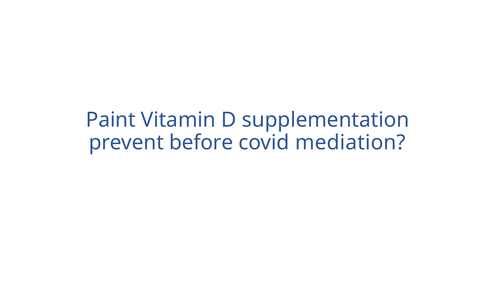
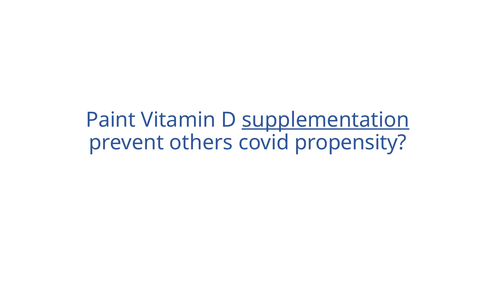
supplementation underline: none -> present
before: before -> others
mediation: mediation -> propensity
